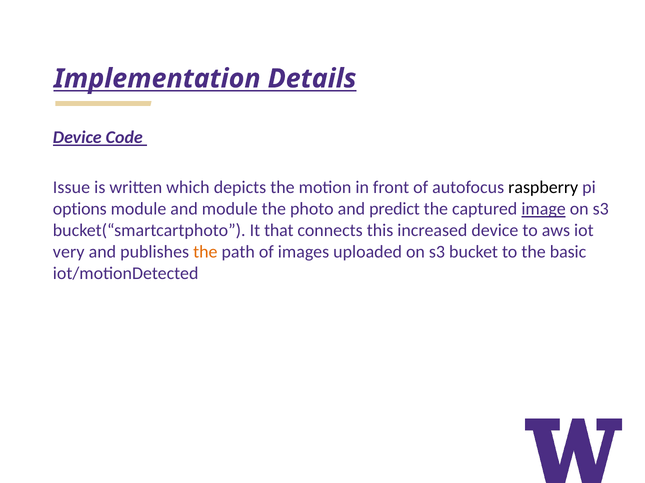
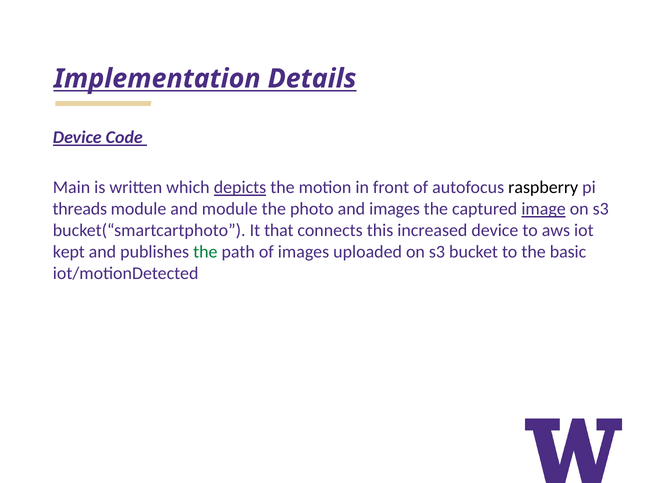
Issue: Issue -> Main
depicts underline: none -> present
options: options -> threads
and predict: predict -> images
very: very -> kept
the at (205, 252) colour: orange -> green
